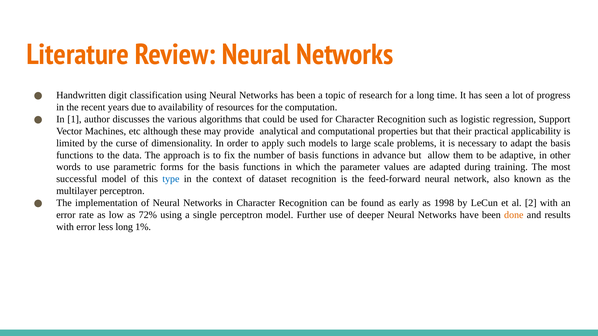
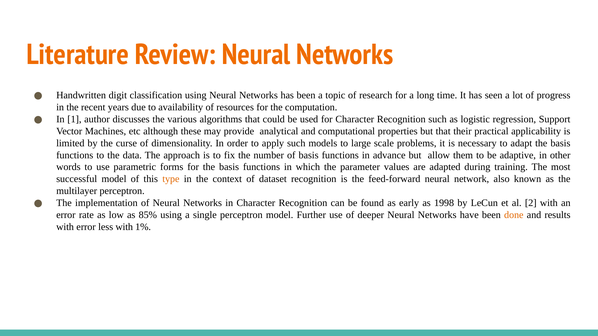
type colour: blue -> orange
72%: 72% -> 85%
less long: long -> with
